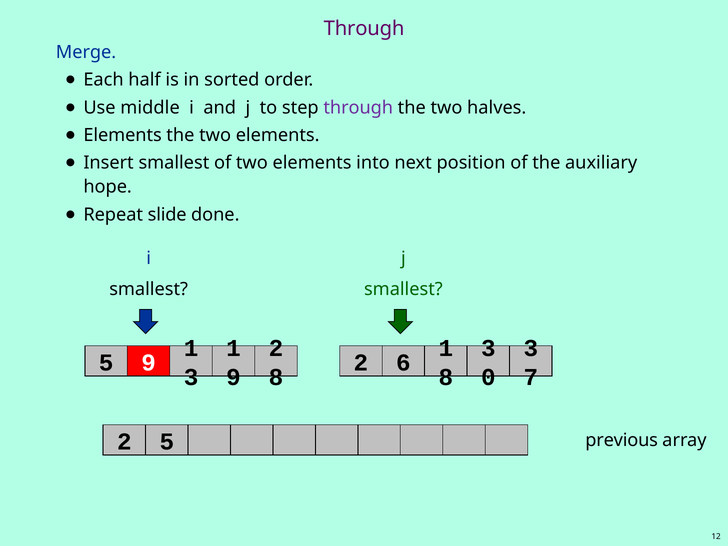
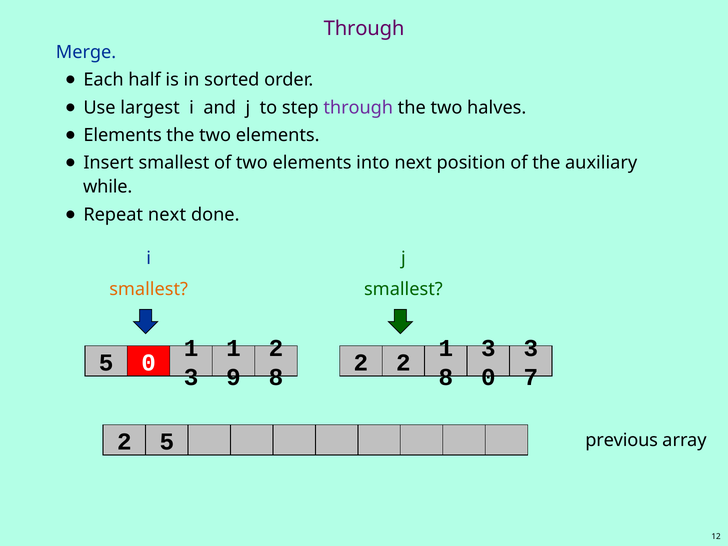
middle: middle -> largest
hope: hope -> while
Repeat slide: slide -> next
smallest at (149, 289) colour: black -> orange
5 9: 9 -> 0
2 6: 6 -> 2
